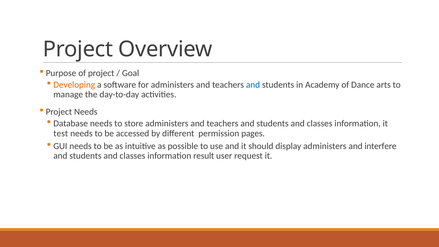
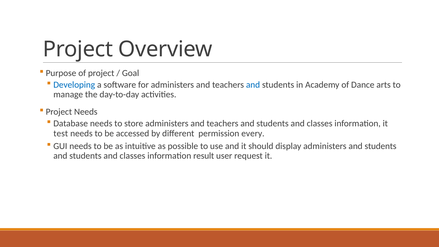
Developing colour: orange -> blue
pages: pages -> every
administers and interfere: interfere -> students
